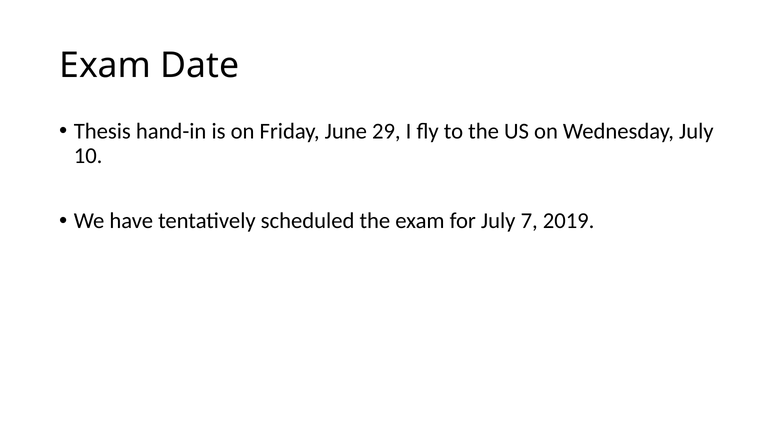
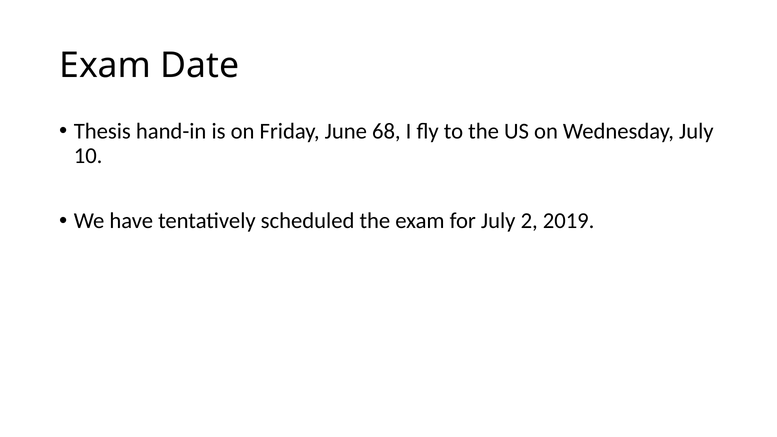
29: 29 -> 68
7: 7 -> 2
